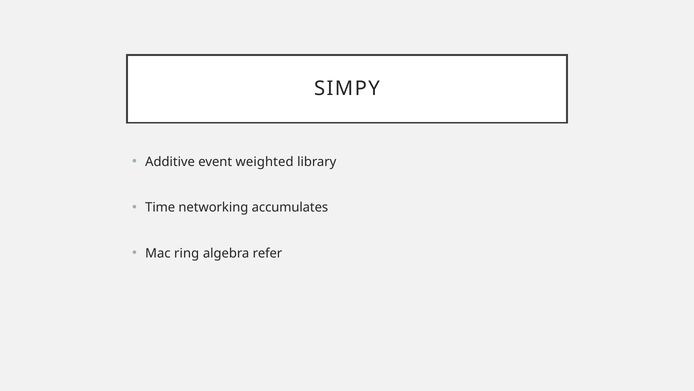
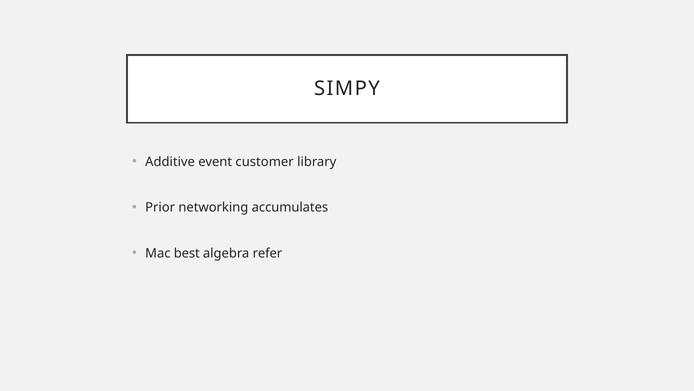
weighted: weighted -> customer
Time: Time -> Prior
ring: ring -> best
